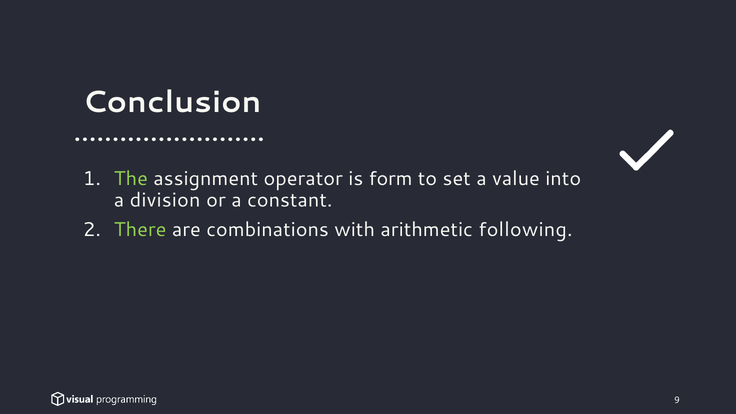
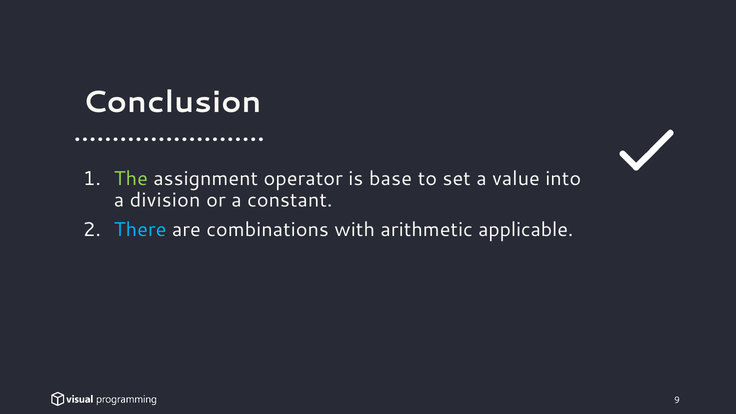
form: form -> base
There colour: light green -> light blue
following: following -> applicable
